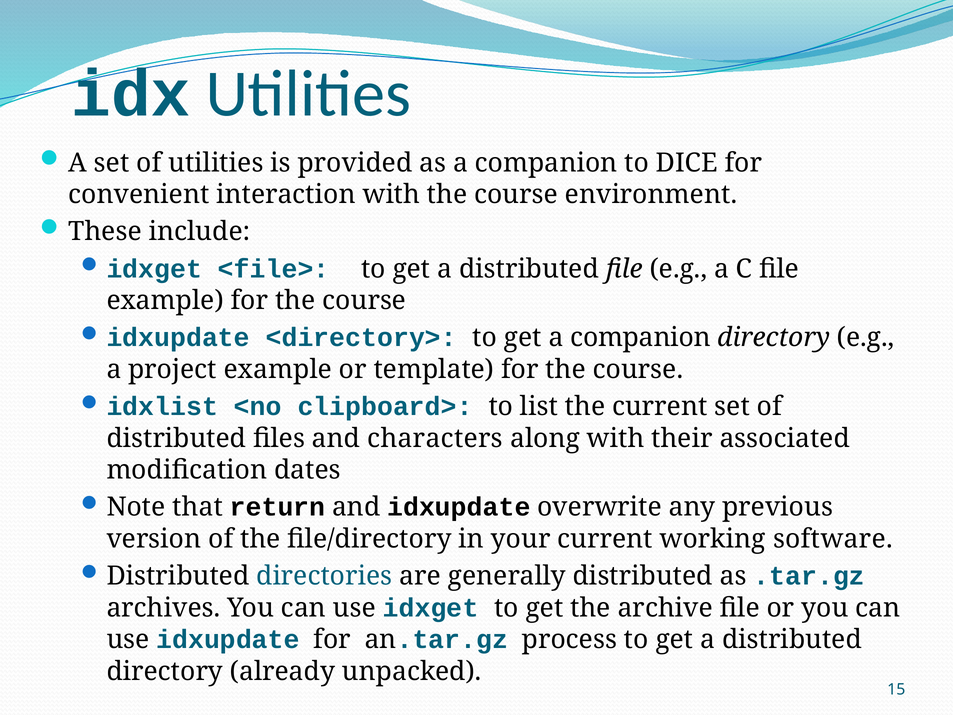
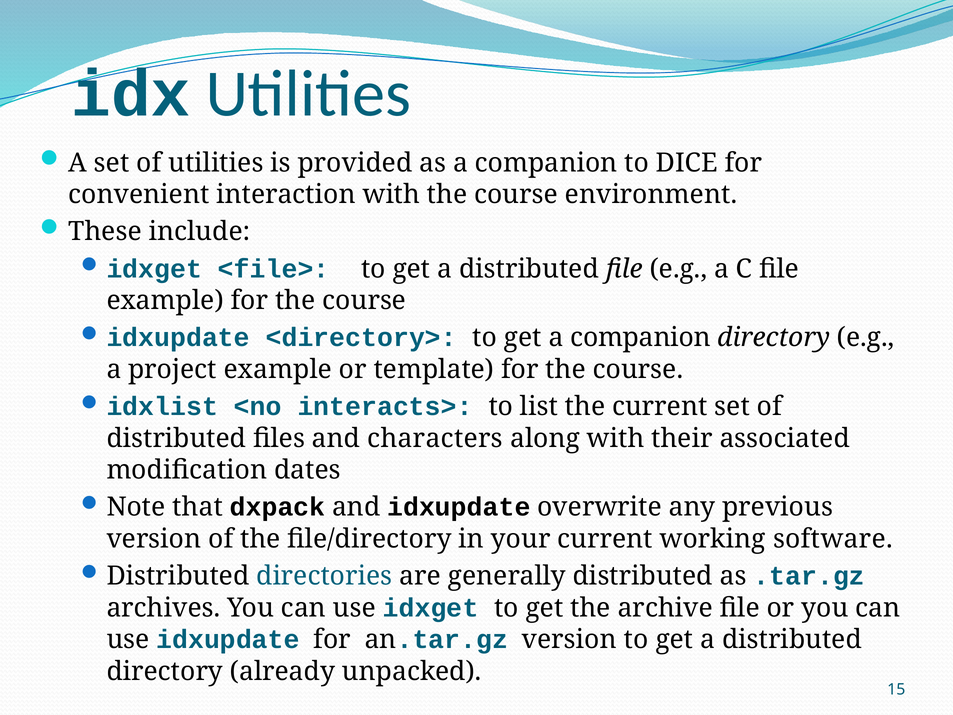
clipboard>: clipboard> -> interacts>
return: return -> dxpack
an.tar.gz process: process -> version
